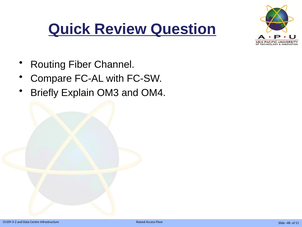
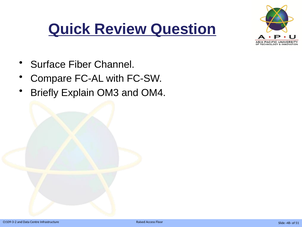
Routing: Routing -> Surface
